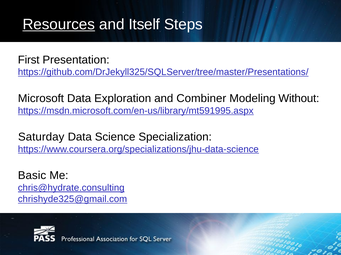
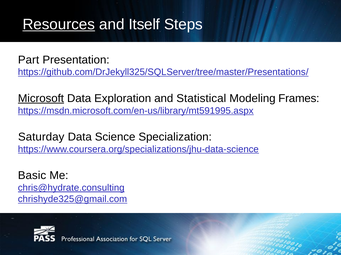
First: First -> Part
Microsoft underline: none -> present
Combiner: Combiner -> Statistical
Without: Without -> Frames
